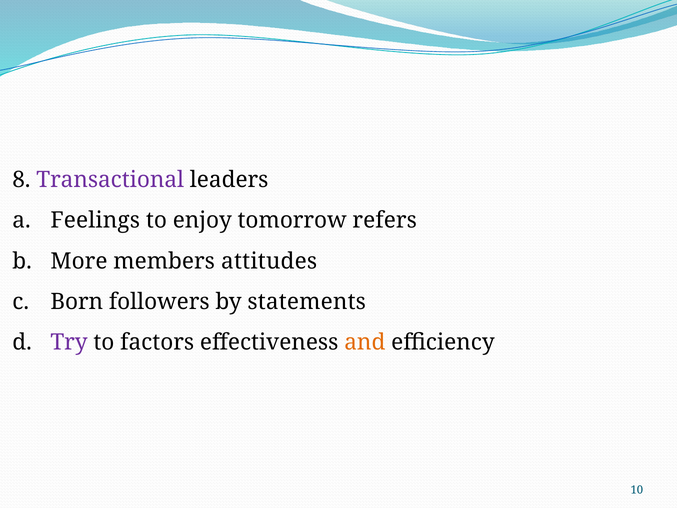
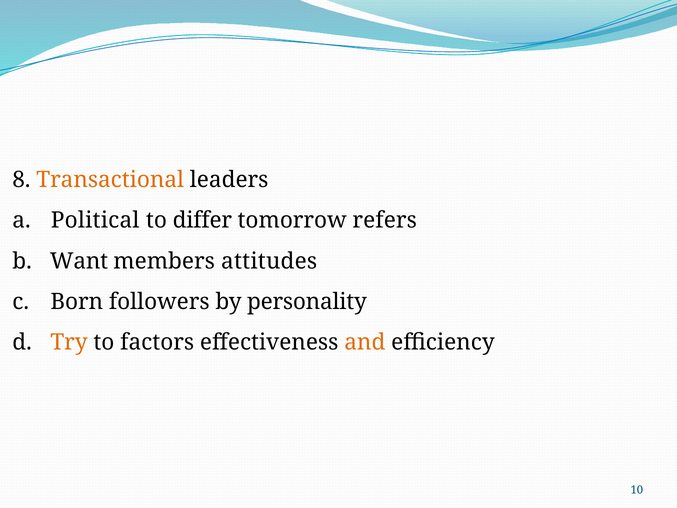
Transactional colour: purple -> orange
Feelings: Feelings -> Political
enjoy: enjoy -> differ
More: More -> Want
statements: statements -> personality
Try colour: purple -> orange
